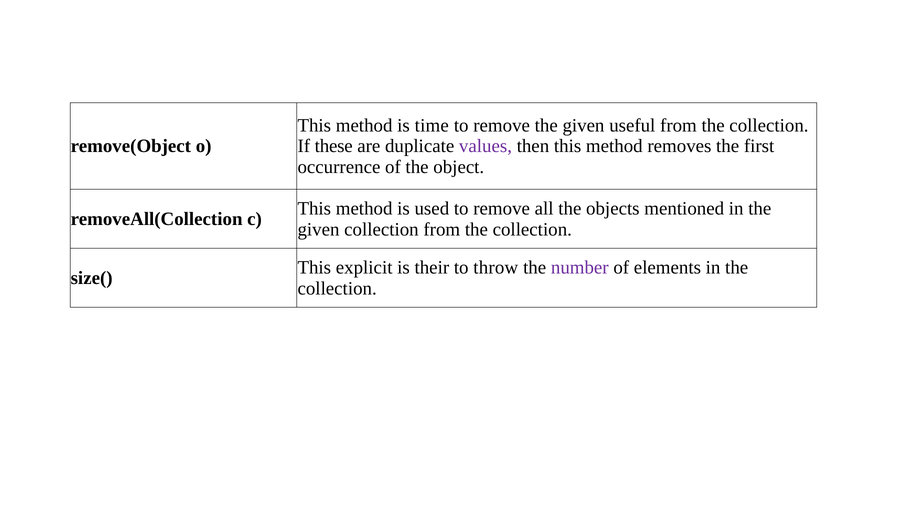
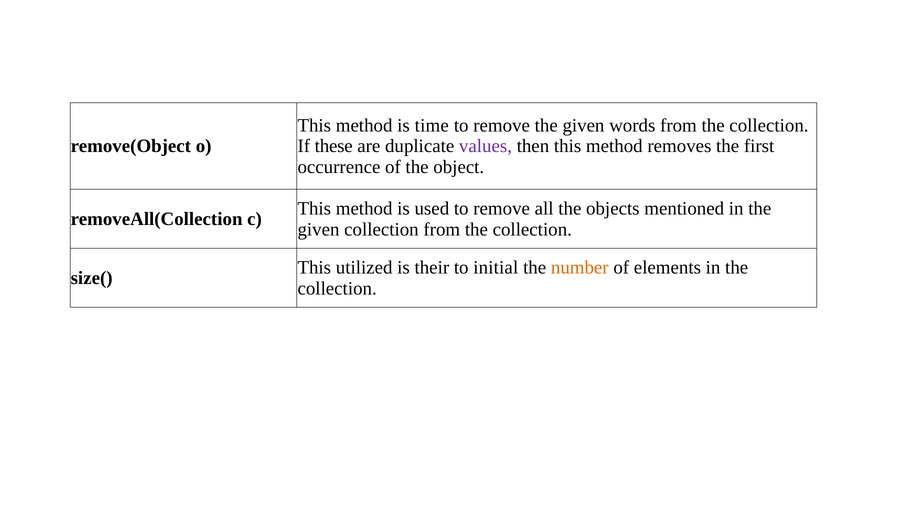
useful: useful -> words
explicit: explicit -> utilized
throw: throw -> initial
number colour: purple -> orange
